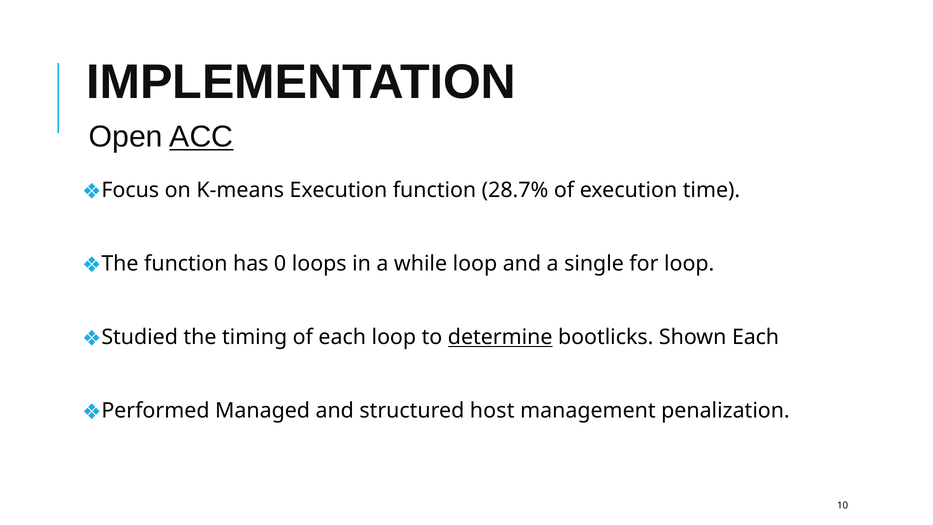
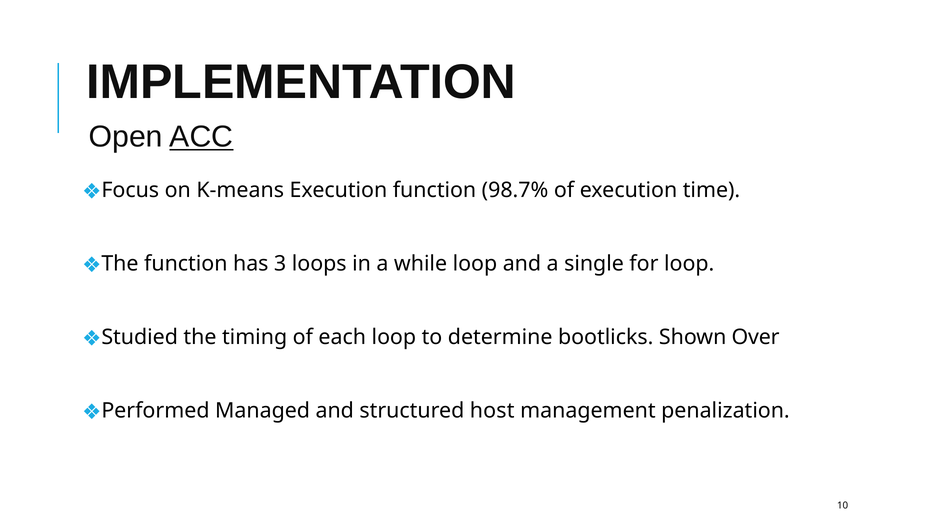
28.7%: 28.7% -> 98.7%
0: 0 -> 3
determine underline: present -> none
Shown Each: Each -> Over
